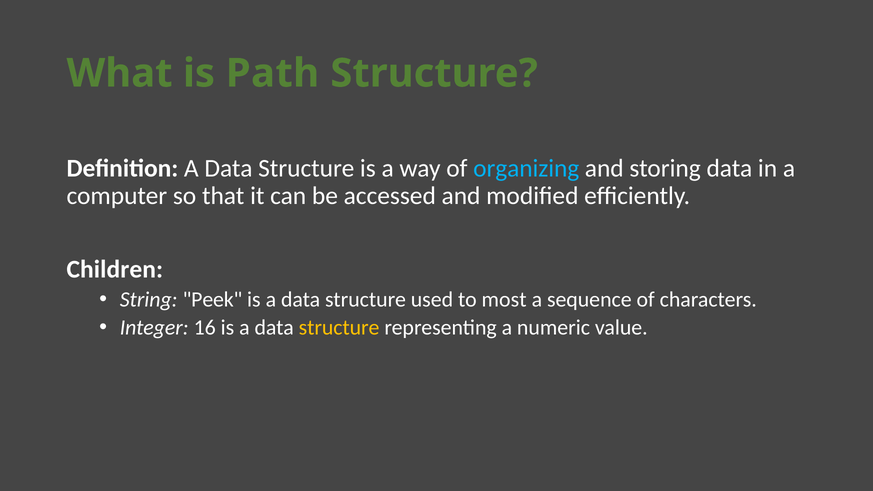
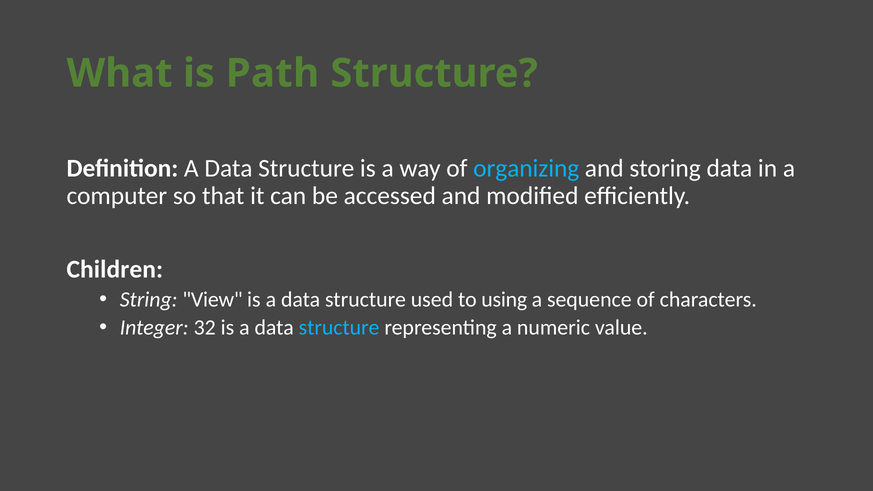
Peek: Peek -> View
most: most -> using
16: 16 -> 32
structure at (339, 327) colour: yellow -> light blue
